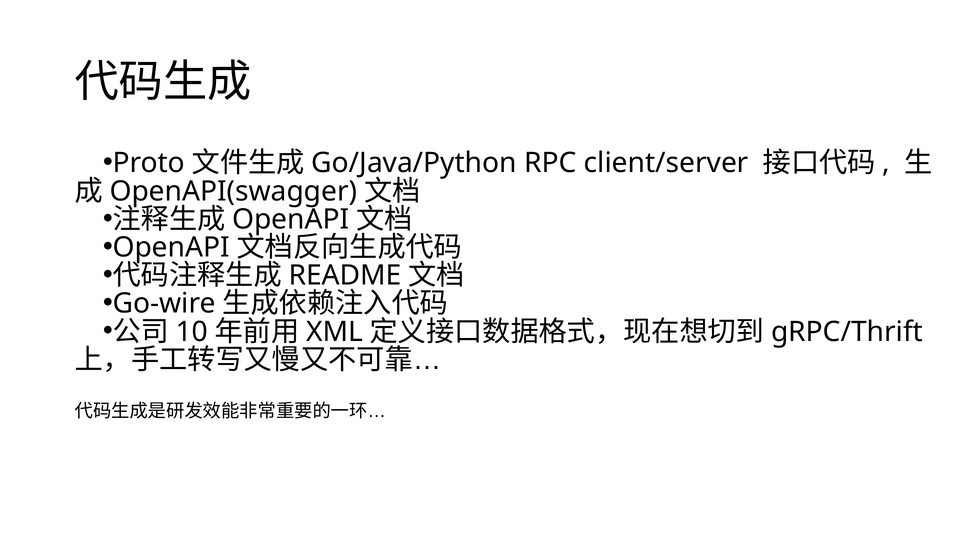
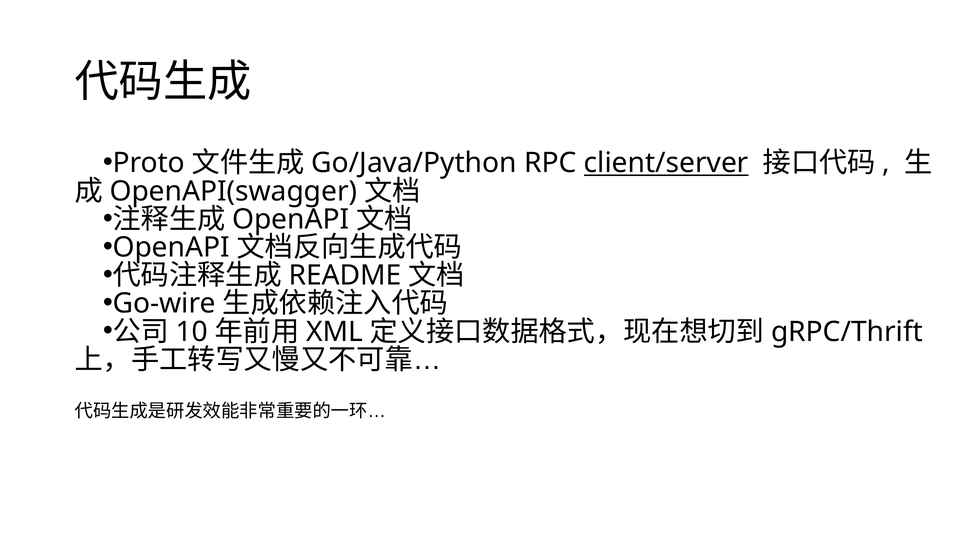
client/server underline: none -> present
